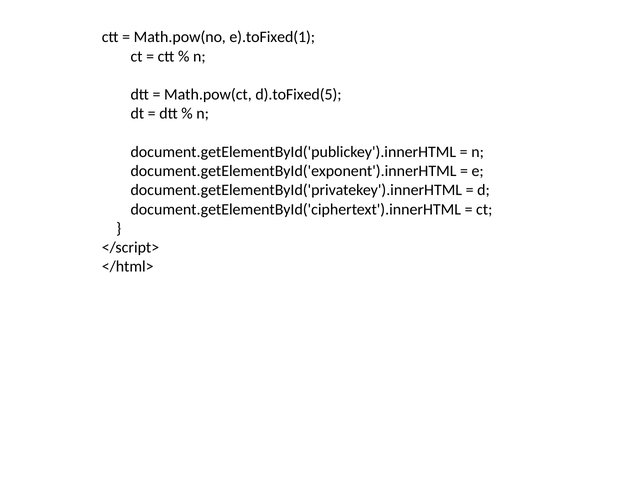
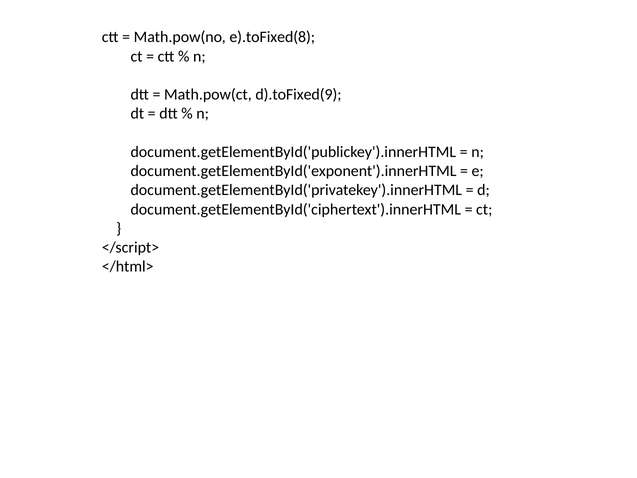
e).toFixed(1: e).toFixed(1 -> e).toFixed(8
d).toFixed(5: d).toFixed(5 -> d).toFixed(9
